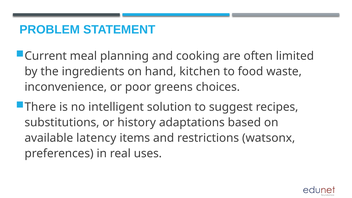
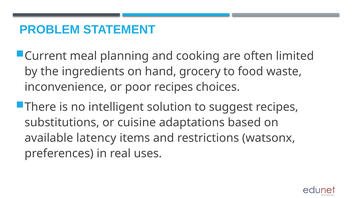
kitchen: kitchen -> grocery
poor greens: greens -> recipes
history: history -> cuisine
